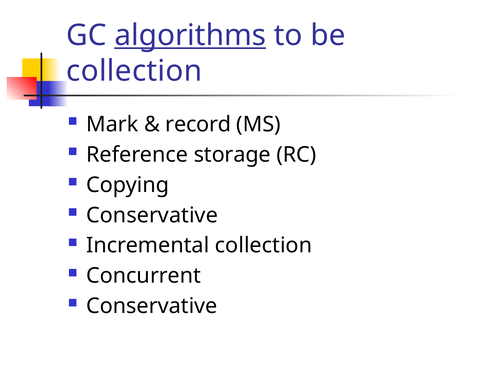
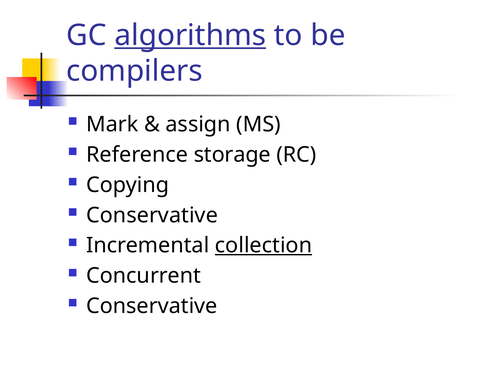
collection at (134, 71): collection -> compilers
record: record -> assign
collection at (263, 246) underline: none -> present
